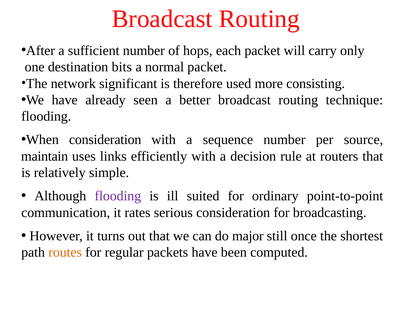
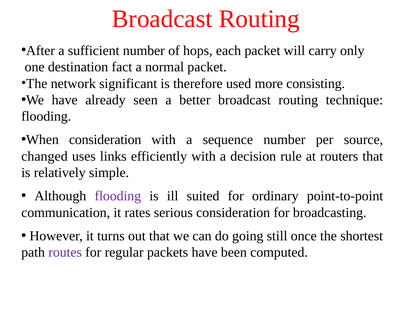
bits: bits -> fact
maintain: maintain -> changed
major: major -> going
routes colour: orange -> purple
